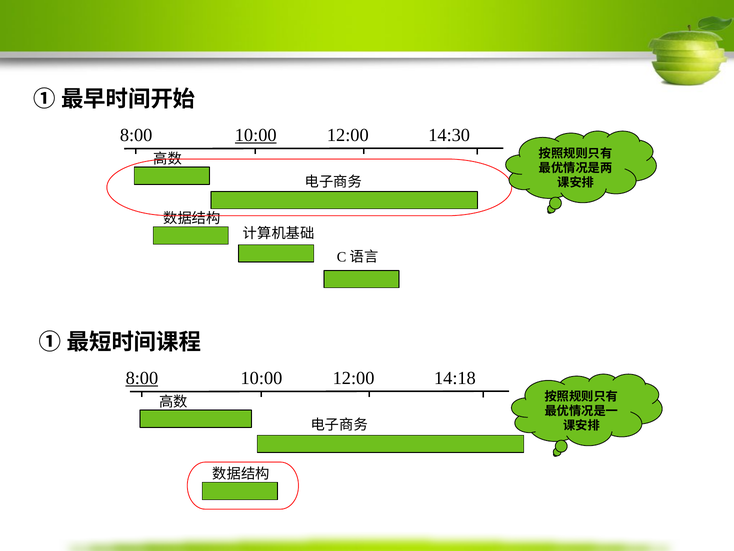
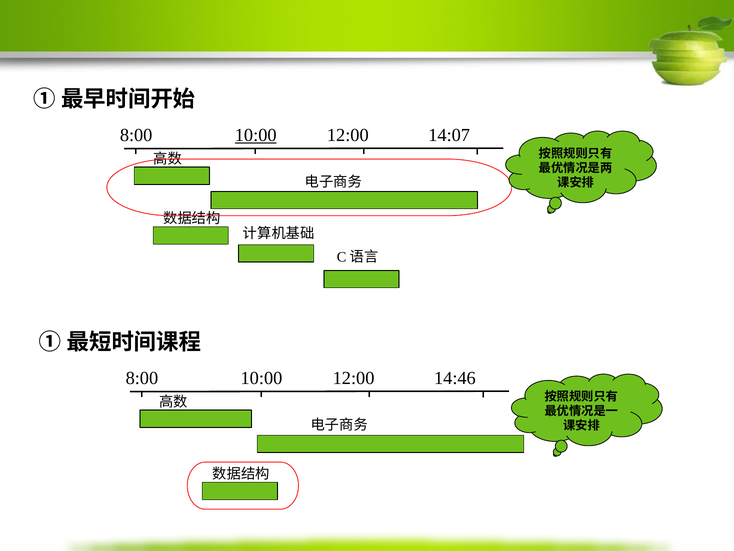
14:30: 14:30 -> 14:07
8:00 at (142, 378) underline: present -> none
14:18: 14:18 -> 14:46
